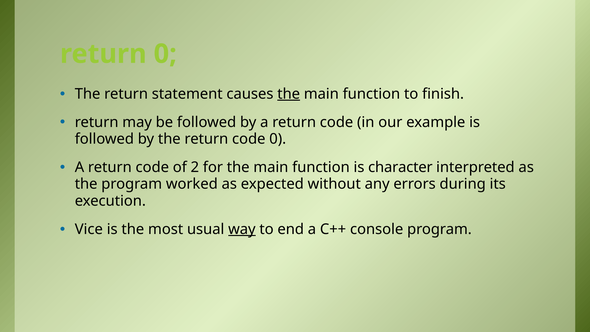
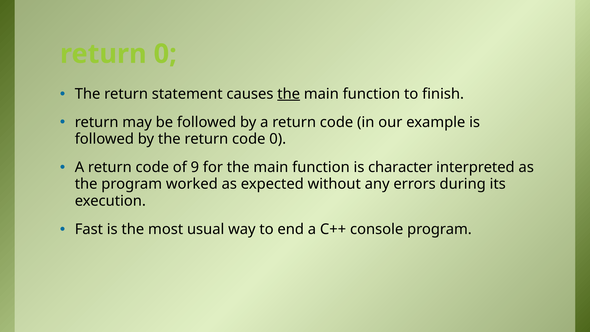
2: 2 -> 9
Vice: Vice -> Fast
way underline: present -> none
